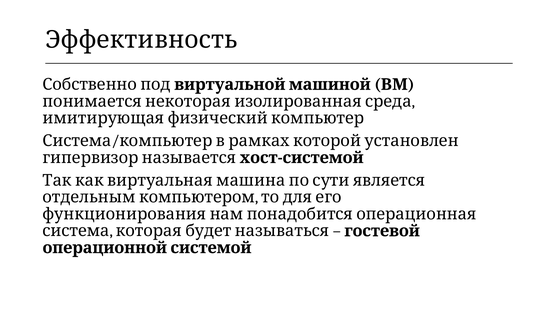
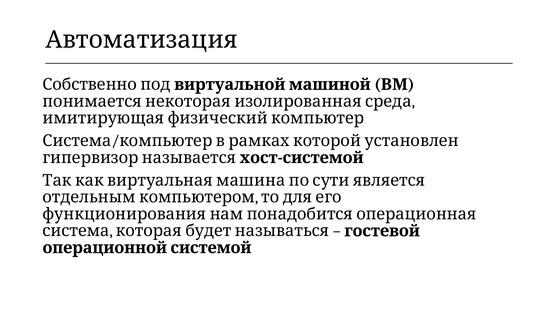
Эффективность: Эффективность -> Автоматизация
